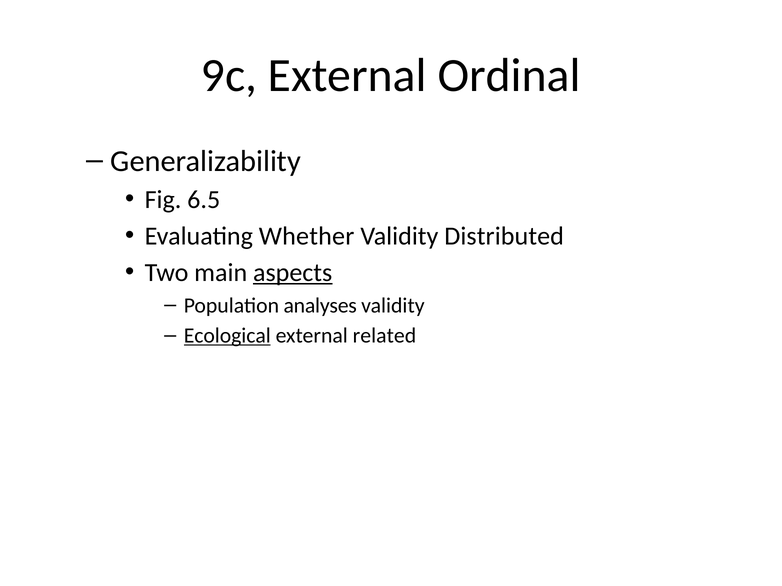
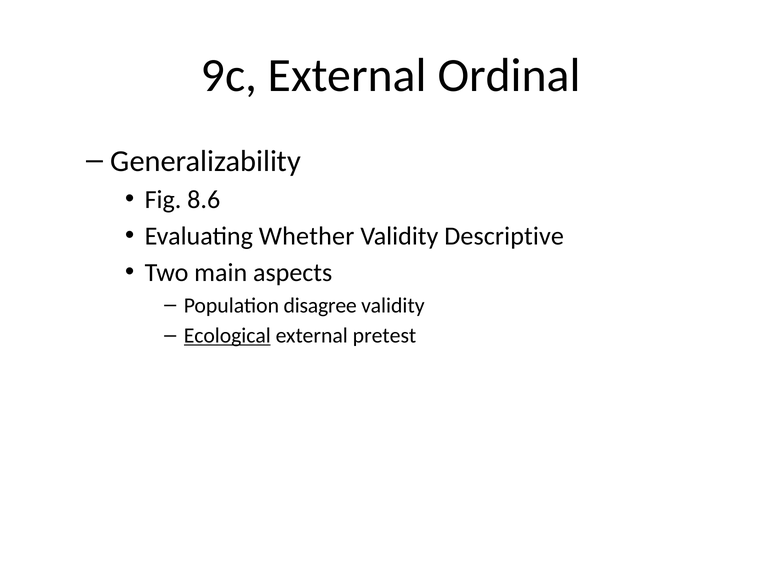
6.5: 6.5 -> 8.6
Distributed: Distributed -> Descriptive
aspects underline: present -> none
analyses: analyses -> disagree
related: related -> pretest
